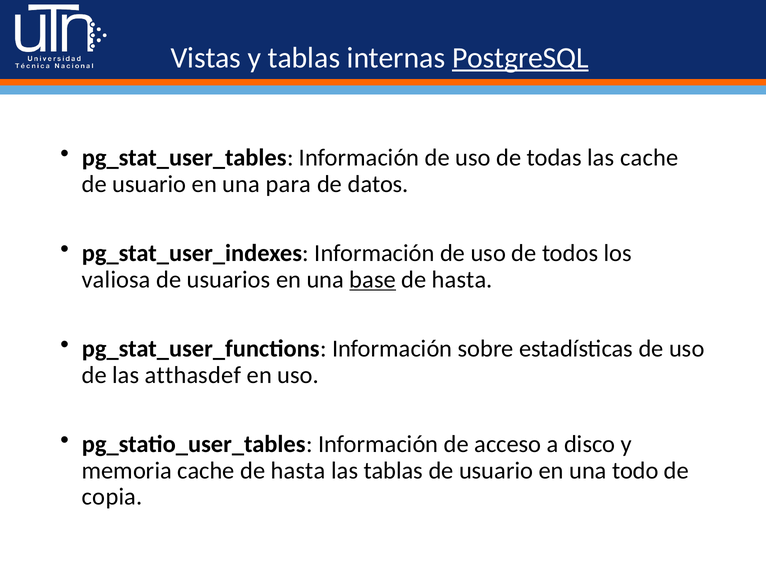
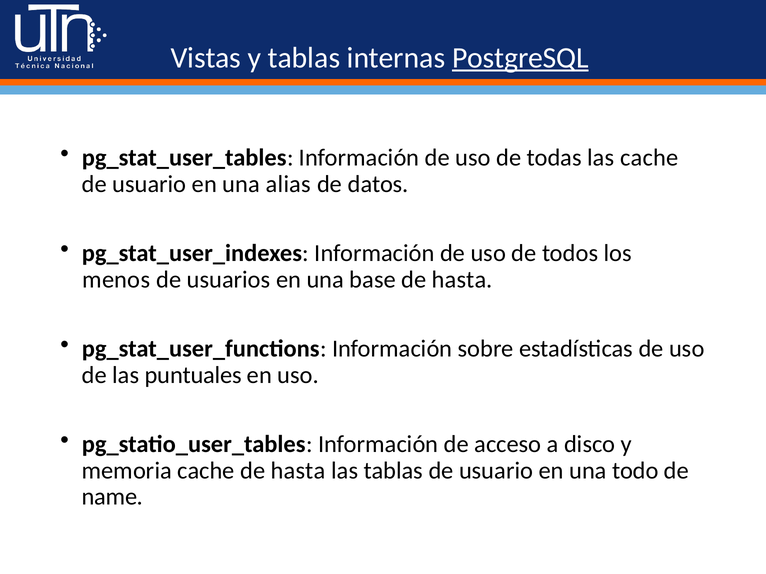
para: para -> alias
valiosa: valiosa -> menos
base underline: present -> none
atthasdef: atthasdef -> puntuales
copia: copia -> name
